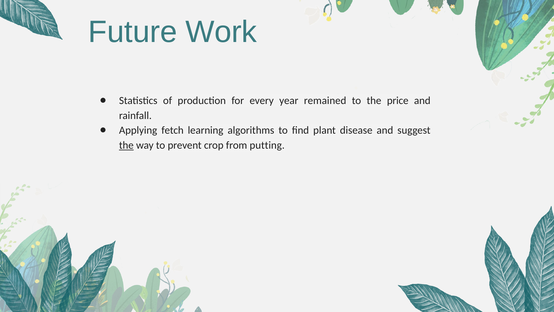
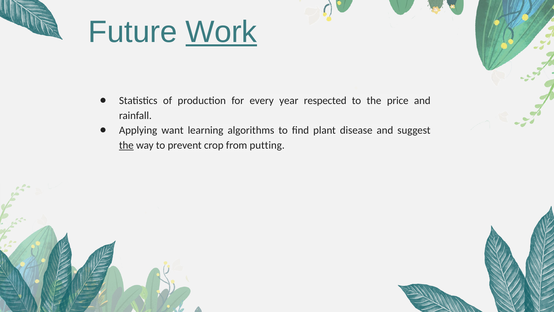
Work underline: none -> present
remained: remained -> respected
fetch: fetch -> want
